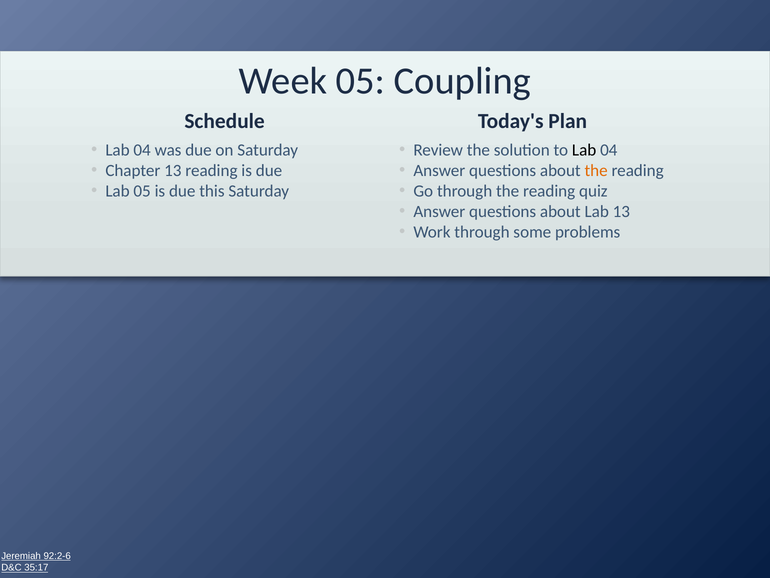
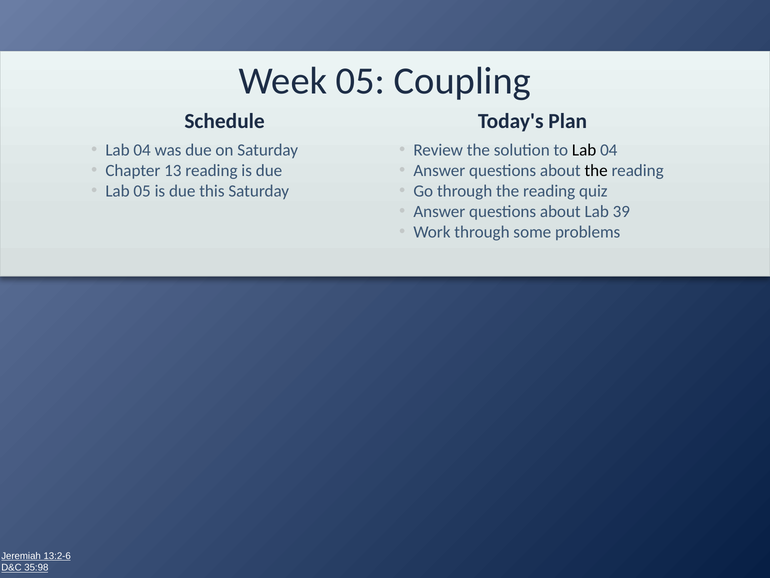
the at (596, 171) colour: orange -> black
Lab 13: 13 -> 39
92:2-6: 92:2-6 -> 13:2-6
35:17: 35:17 -> 35:98
